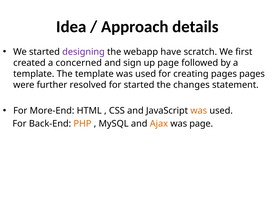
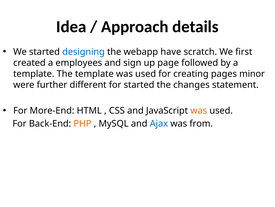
designing colour: purple -> blue
concerned: concerned -> employees
pages pages: pages -> minor
resolved: resolved -> different
Ajax colour: orange -> blue
was page: page -> from
